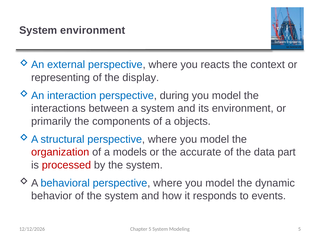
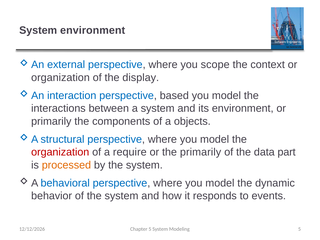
reacts: reacts -> scope
representing at (61, 78): representing -> organization
during: during -> based
models: models -> require
the accurate: accurate -> primarily
processed colour: red -> orange
